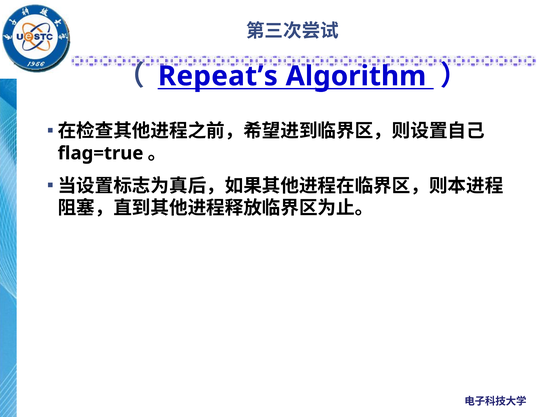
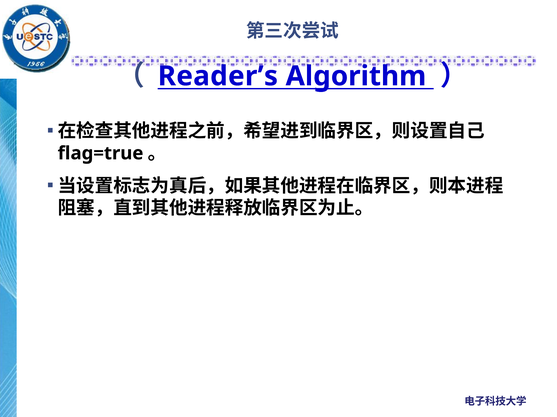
Repeat’s: Repeat’s -> Reader’s
